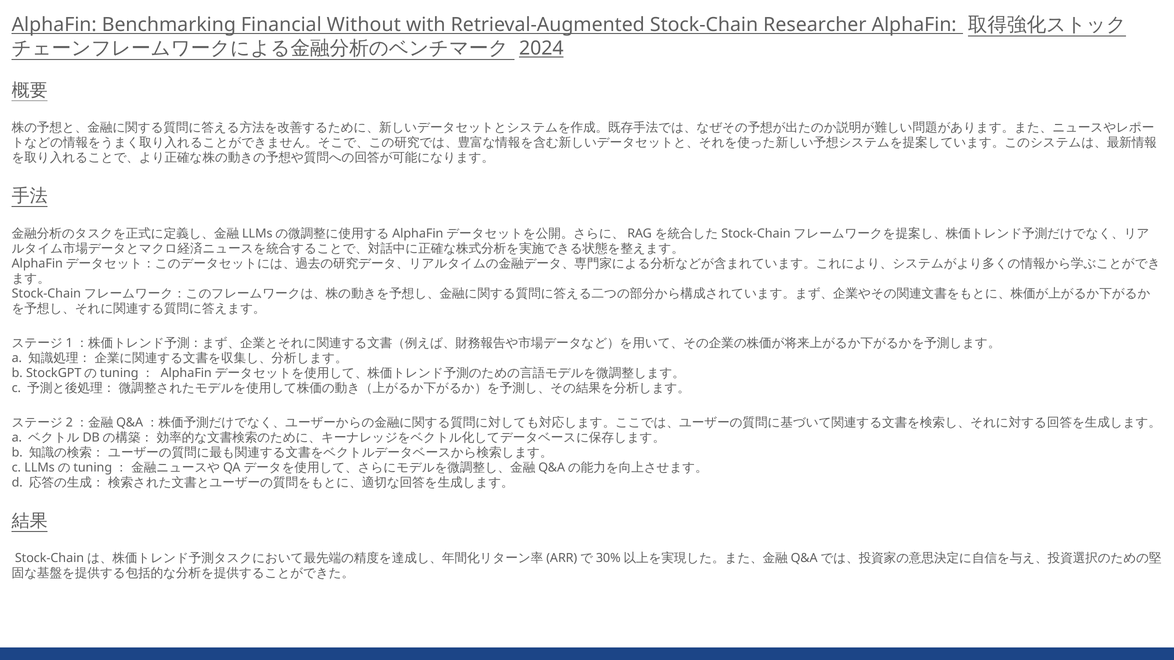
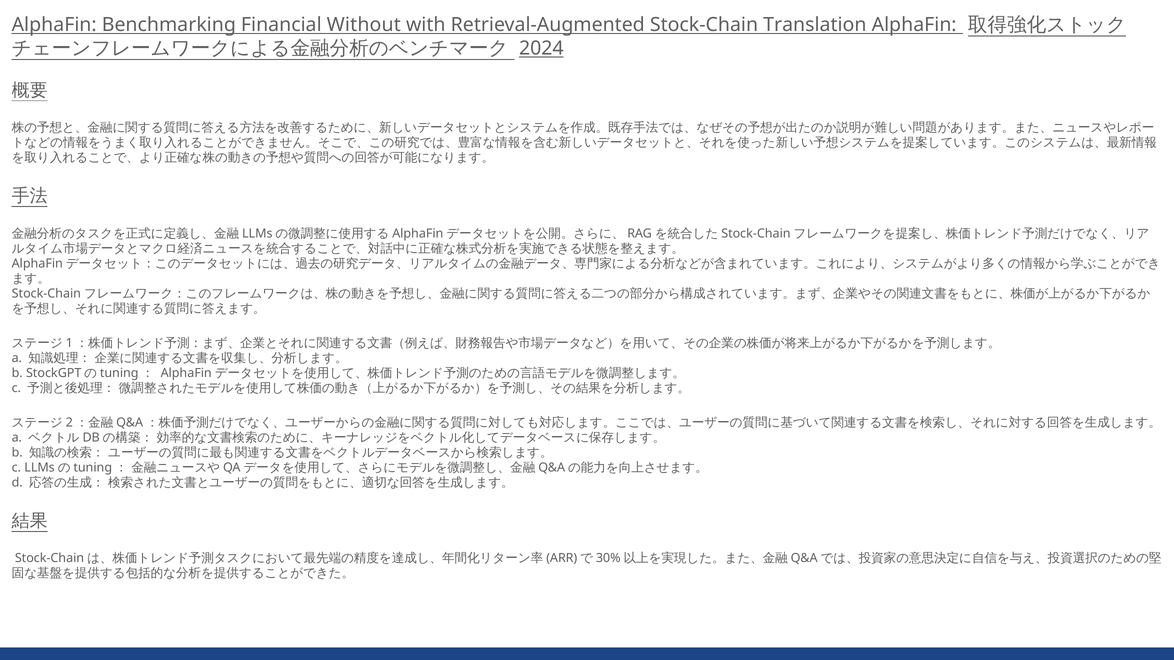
Researcher: Researcher -> Translation
